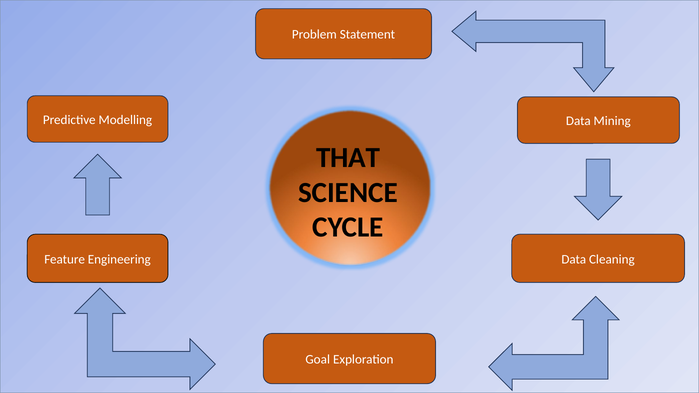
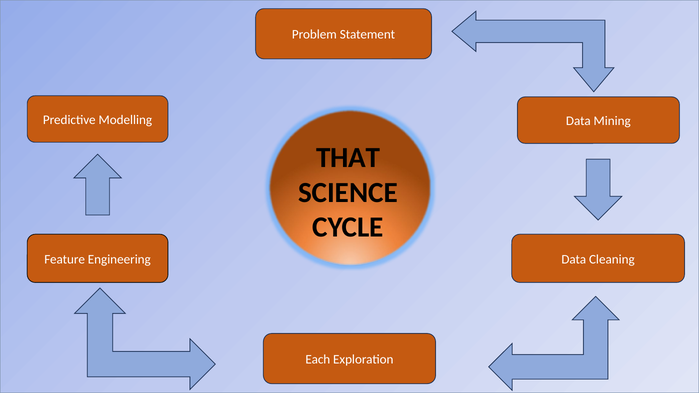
Goal: Goal -> Each
